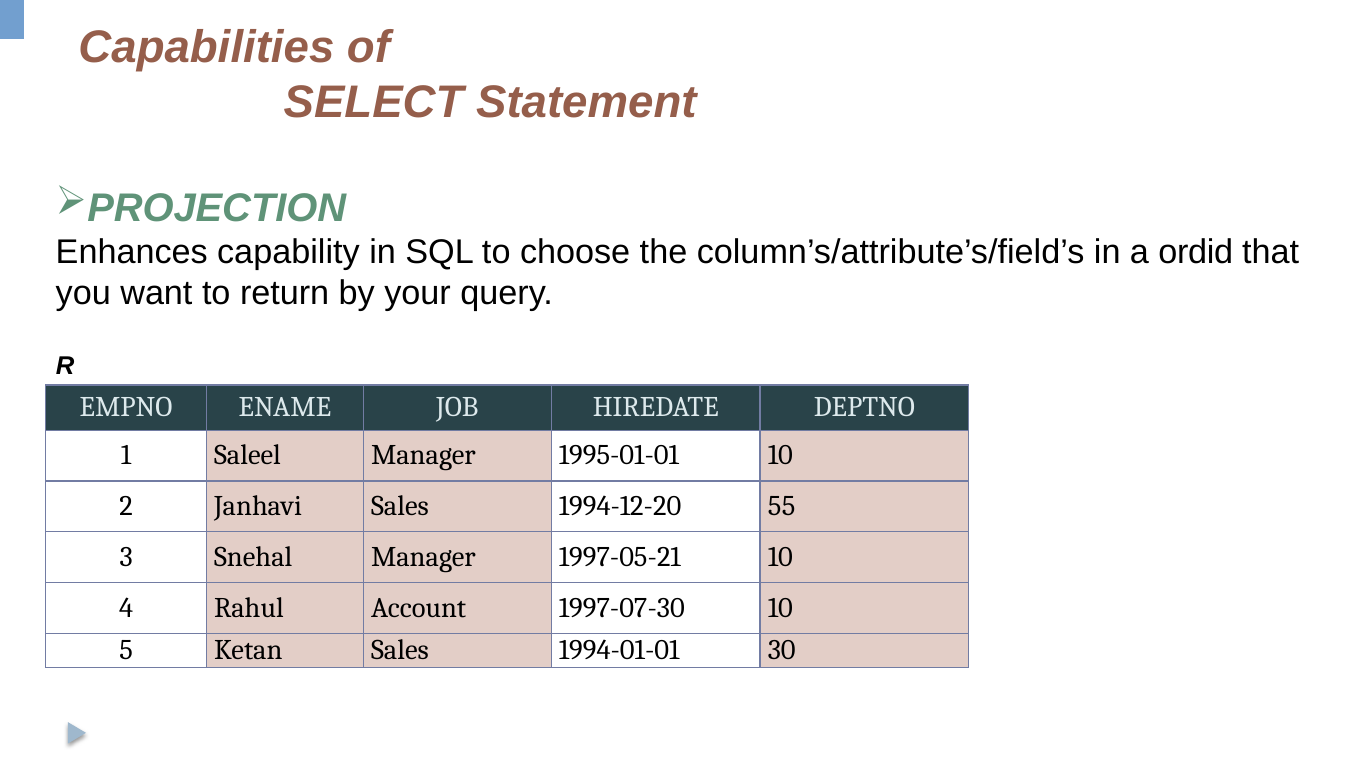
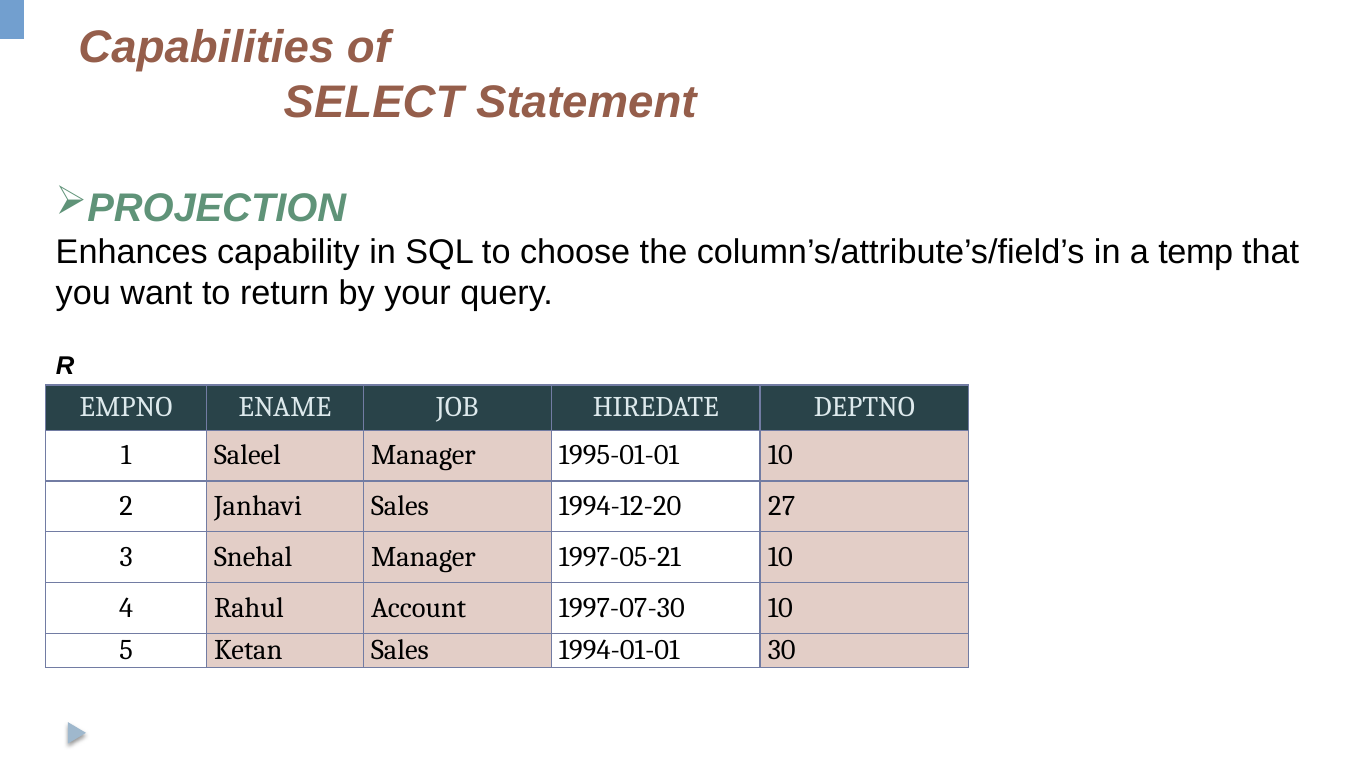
ordid: ordid -> temp
55: 55 -> 27
